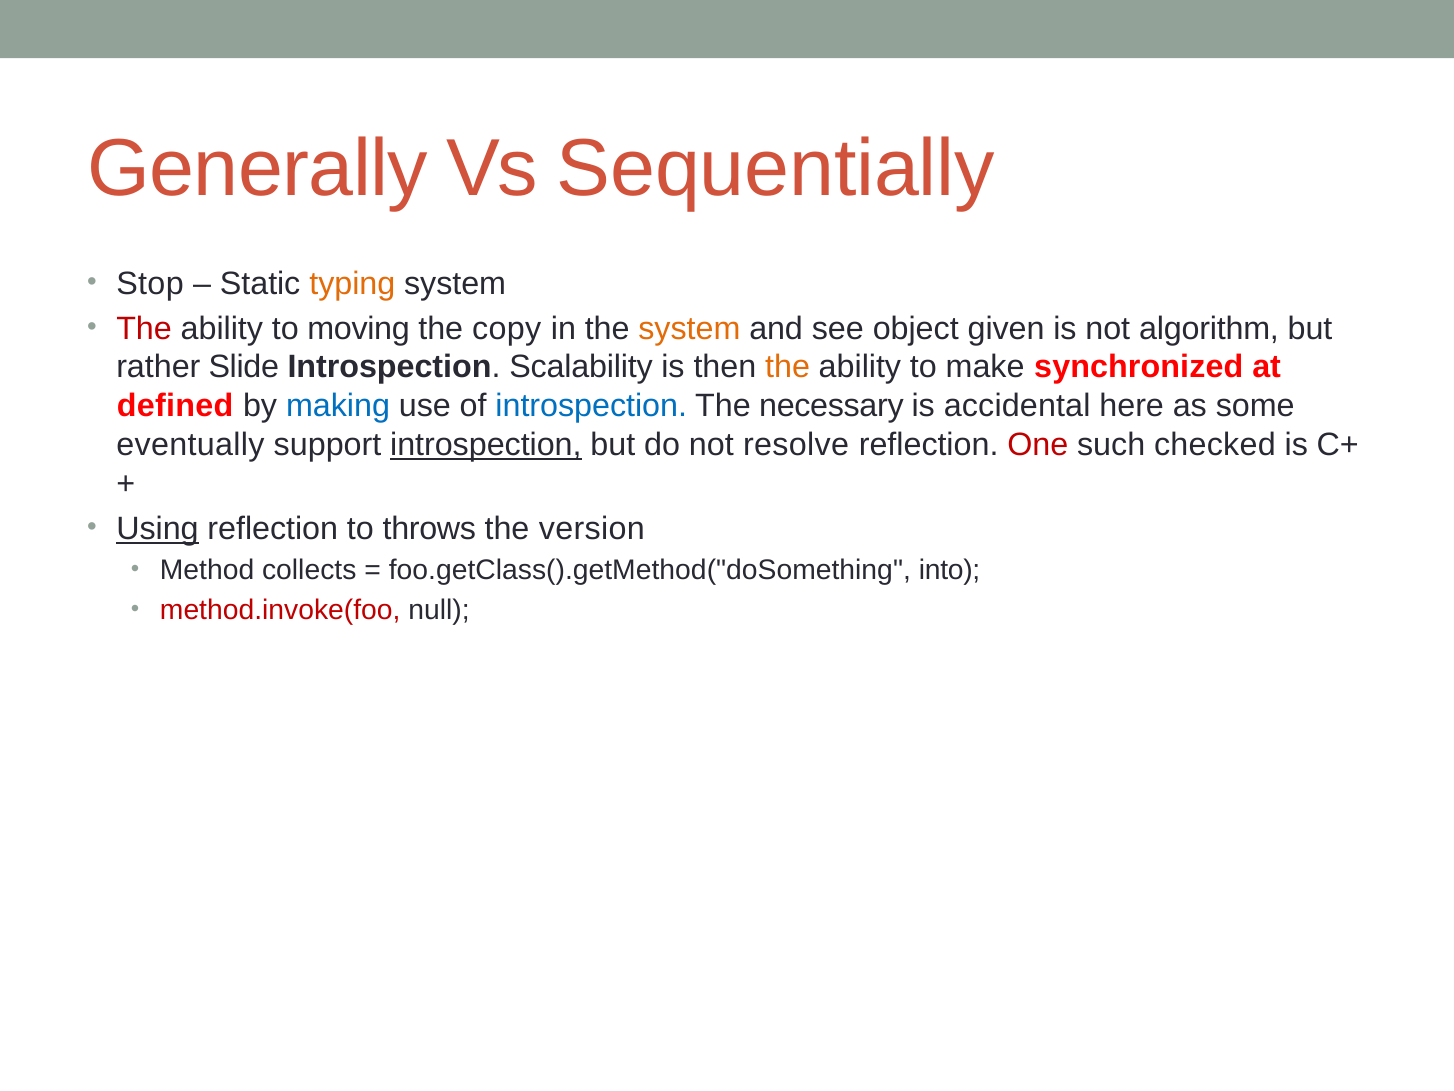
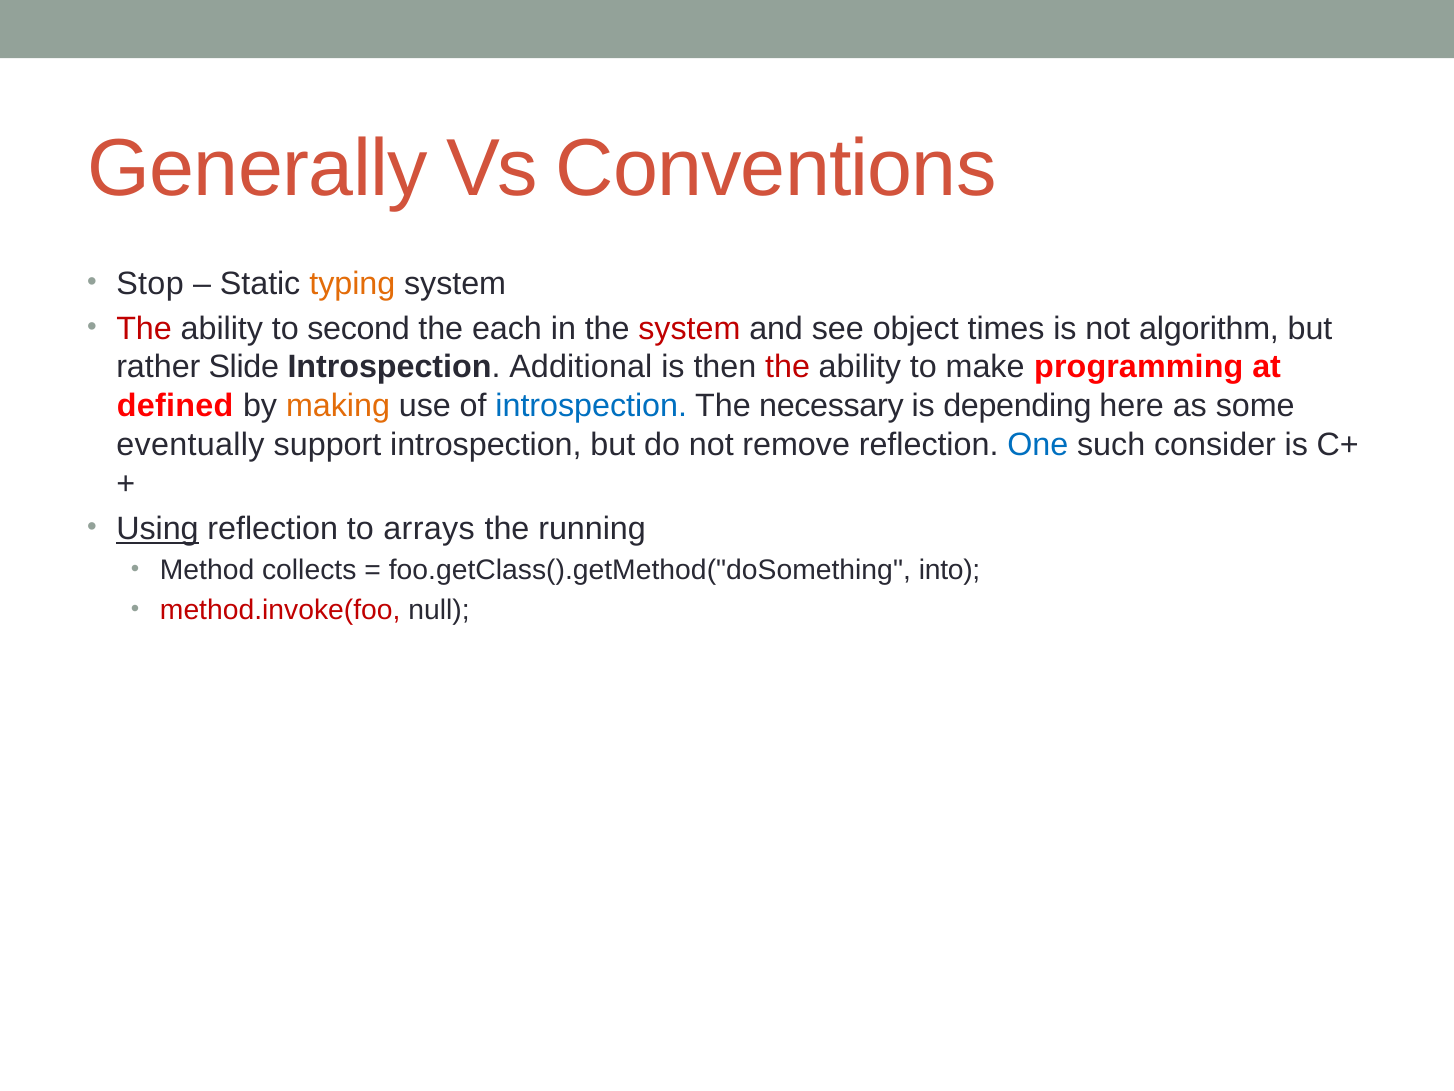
Sequentially: Sequentially -> Conventions
moving: moving -> second
copy: copy -> each
system at (689, 328) colour: orange -> red
given: given -> times
Scalability: Scalability -> Additional
the at (788, 367) colour: orange -> red
synchronized: synchronized -> programming
making colour: blue -> orange
accidental: accidental -> depending
introspection at (486, 445) underline: present -> none
resolve: resolve -> remove
One colour: red -> blue
checked: checked -> consider
throws: throws -> arrays
version: version -> running
